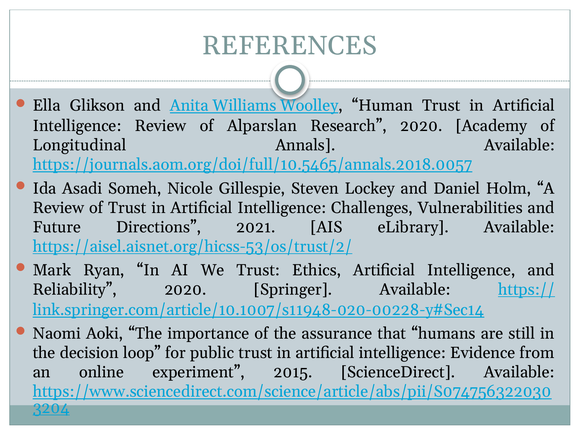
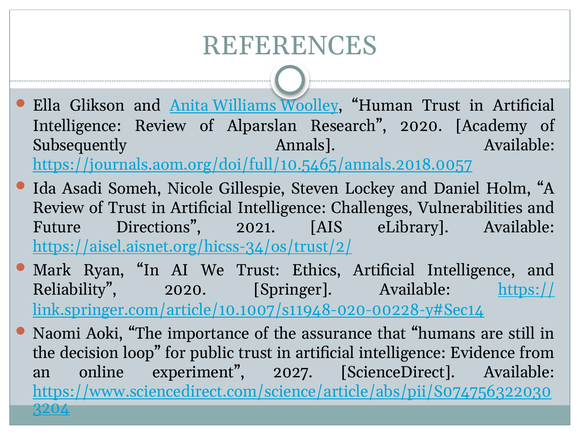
Longitudinal: Longitudinal -> Subsequently
https://aisel.aisnet.org/hicss-53/os/trust/2/: https://aisel.aisnet.org/hicss-53/os/trust/2/ -> https://aisel.aisnet.org/hicss-34/os/trust/2/
2015: 2015 -> 2027
